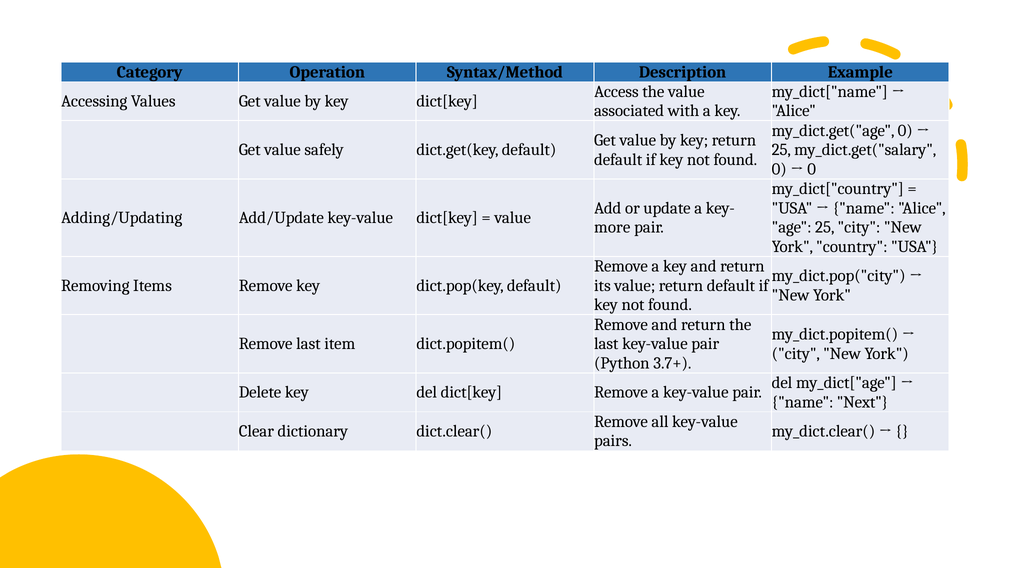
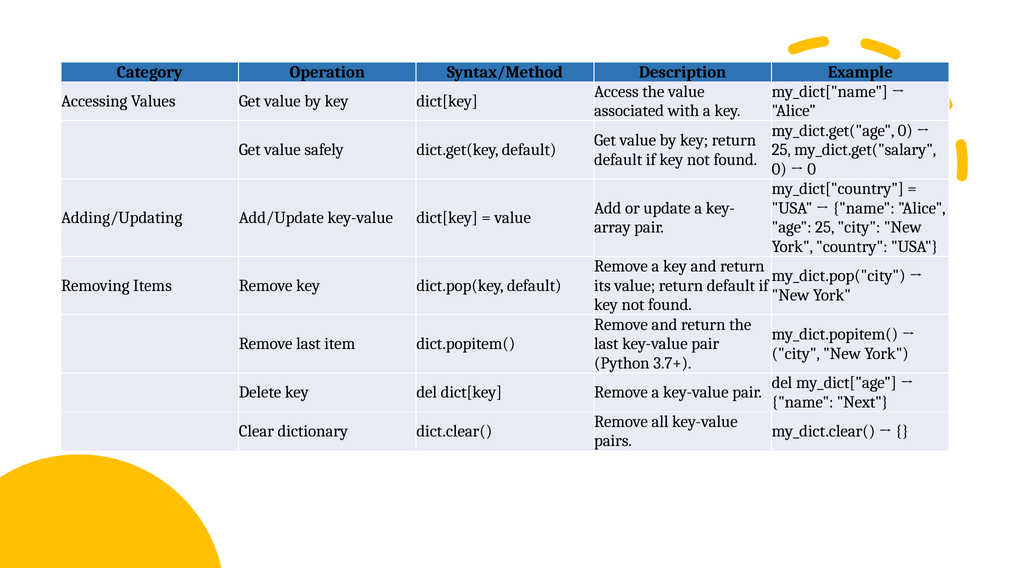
more: more -> array
